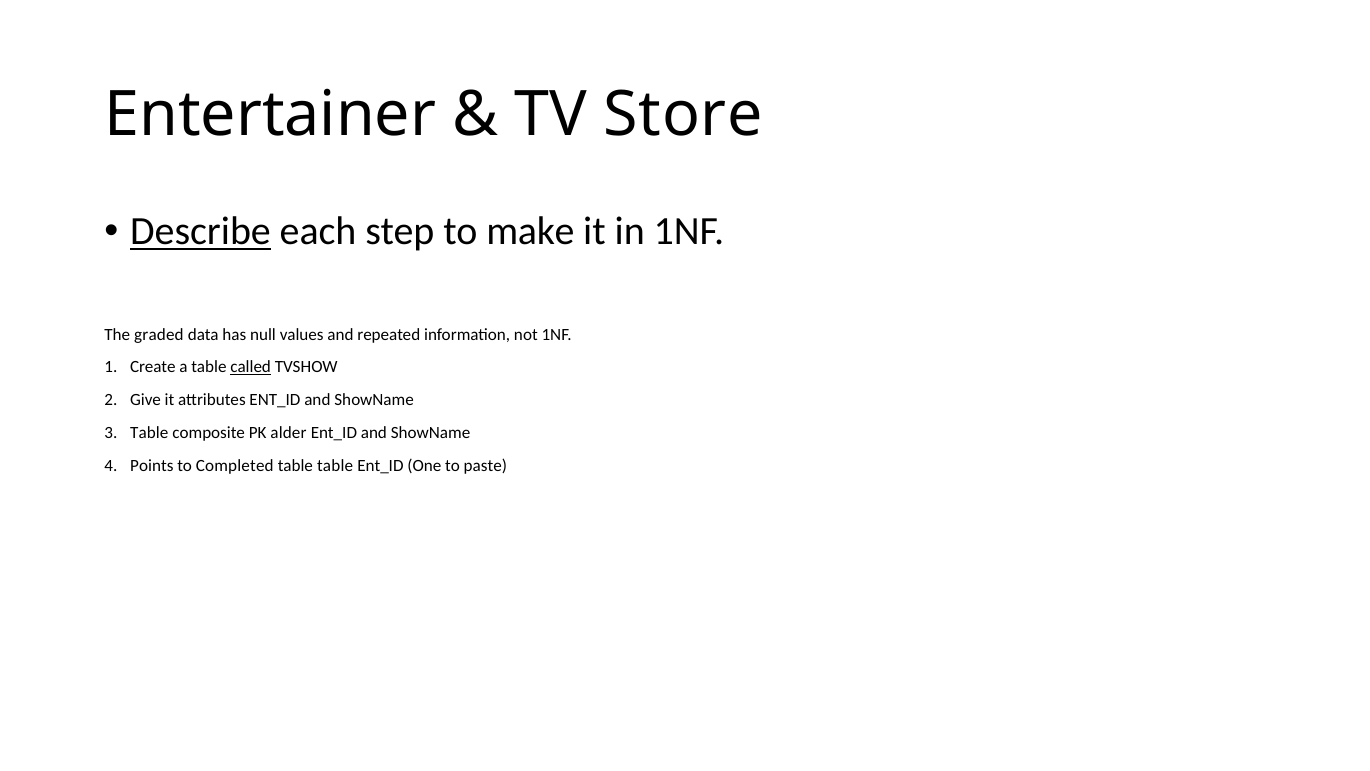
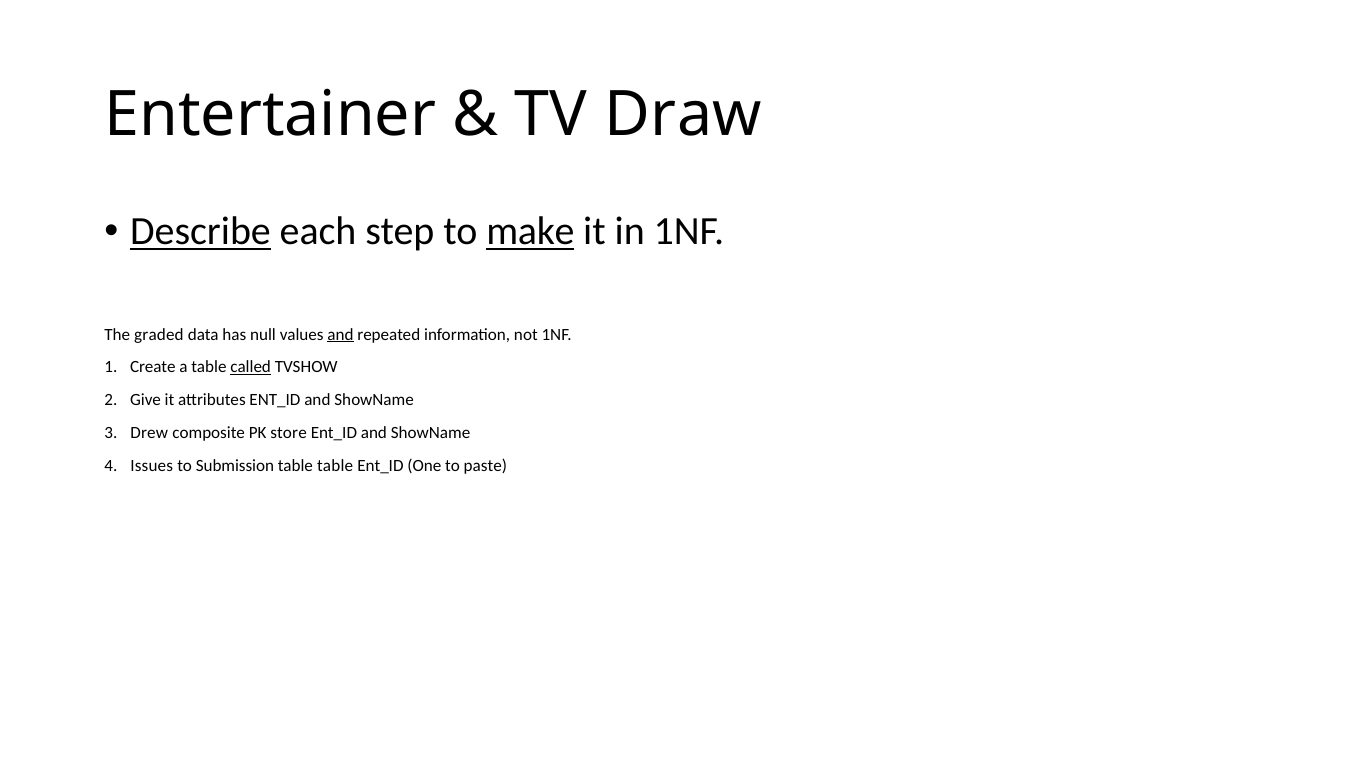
Store: Store -> Draw
make underline: none -> present
and at (340, 334) underline: none -> present
Table at (149, 433): Table -> Drew
alder: alder -> store
Points: Points -> Issues
Completed: Completed -> Submission
